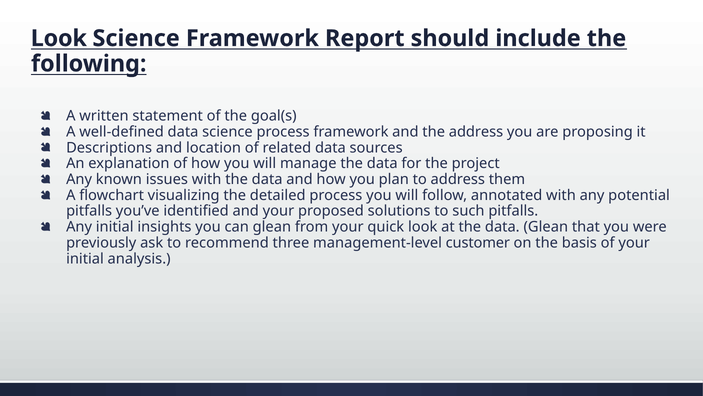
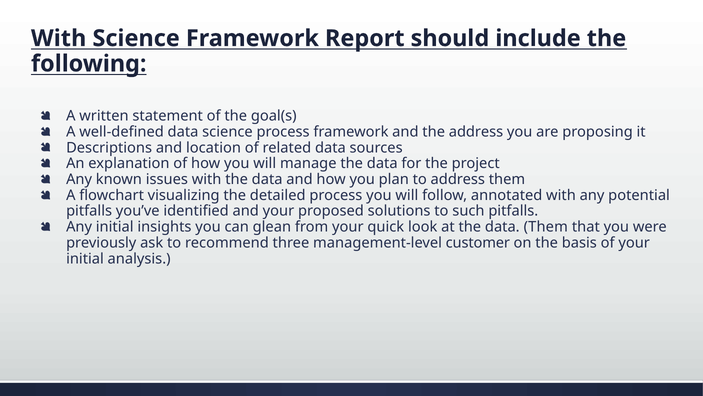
Look at (59, 38): Look -> With
data Glean: Glean -> Them
